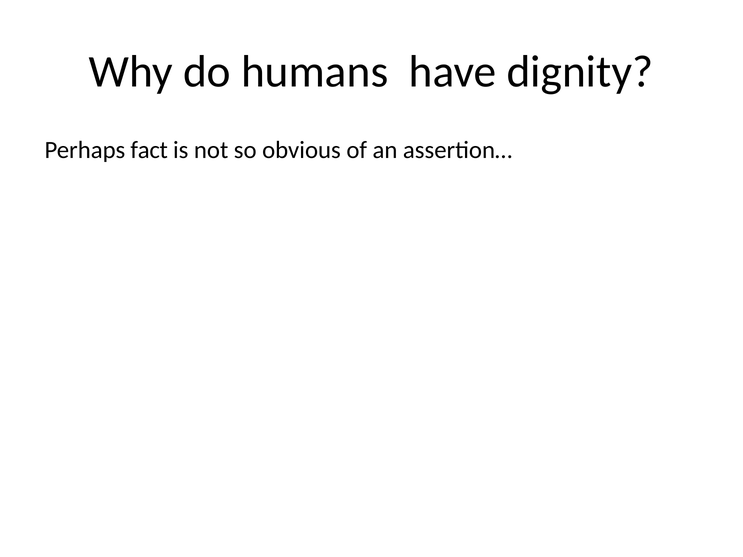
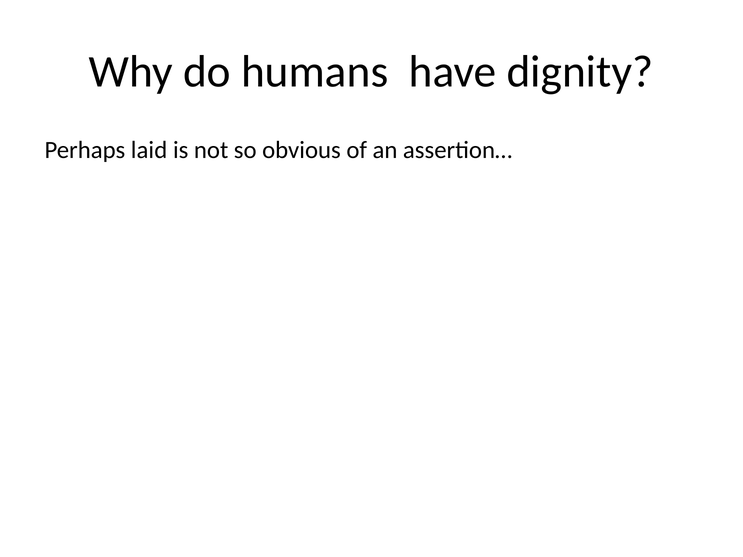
fact: fact -> laid
